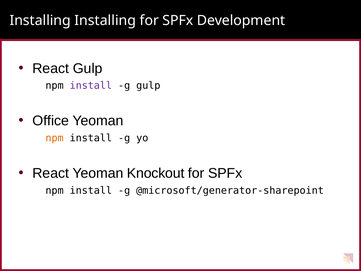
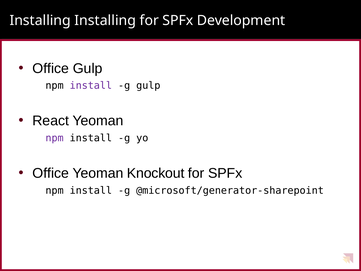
React at (51, 68): React -> Office
Office: Office -> React
npm at (55, 138) colour: orange -> purple
React at (51, 173): React -> Office
